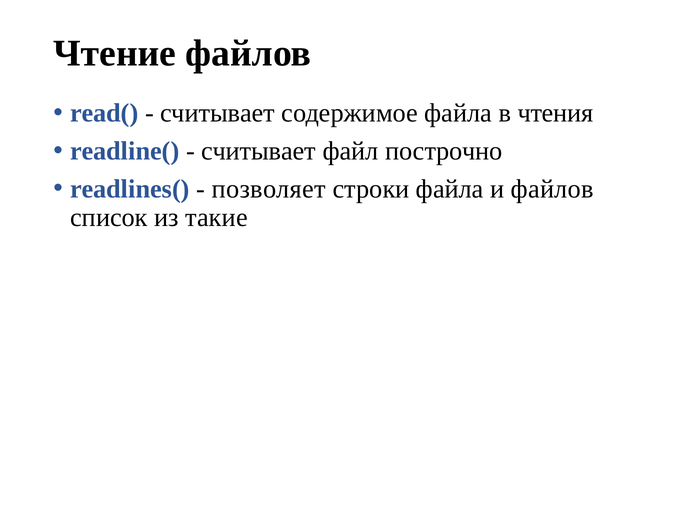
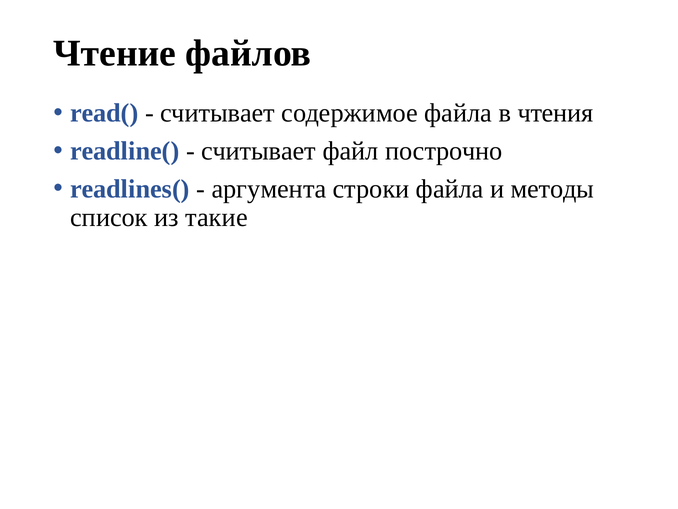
позволяет: позволяет -> аргумента
и файлов: файлов -> методы
